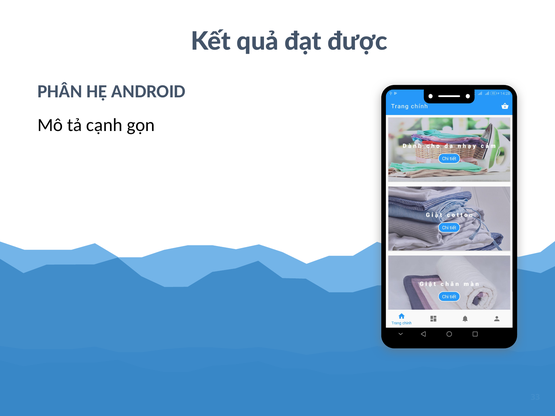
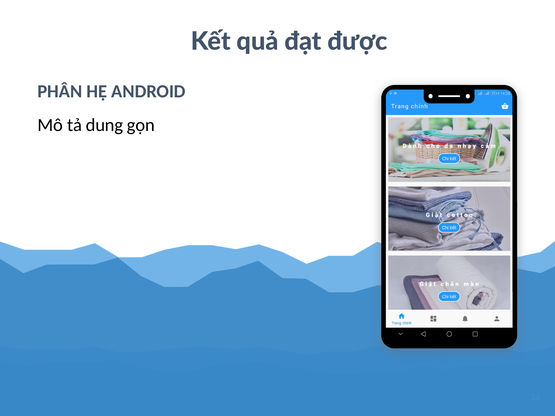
cạnh: cạnh -> dung
